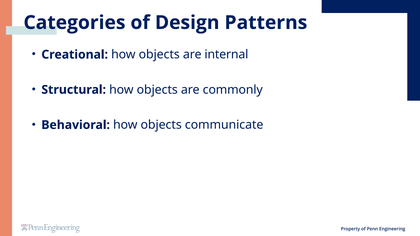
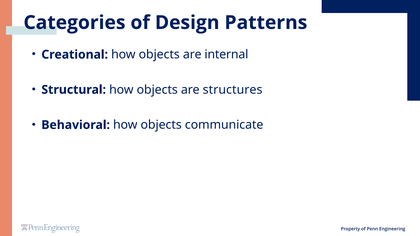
commonly: commonly -> structures
